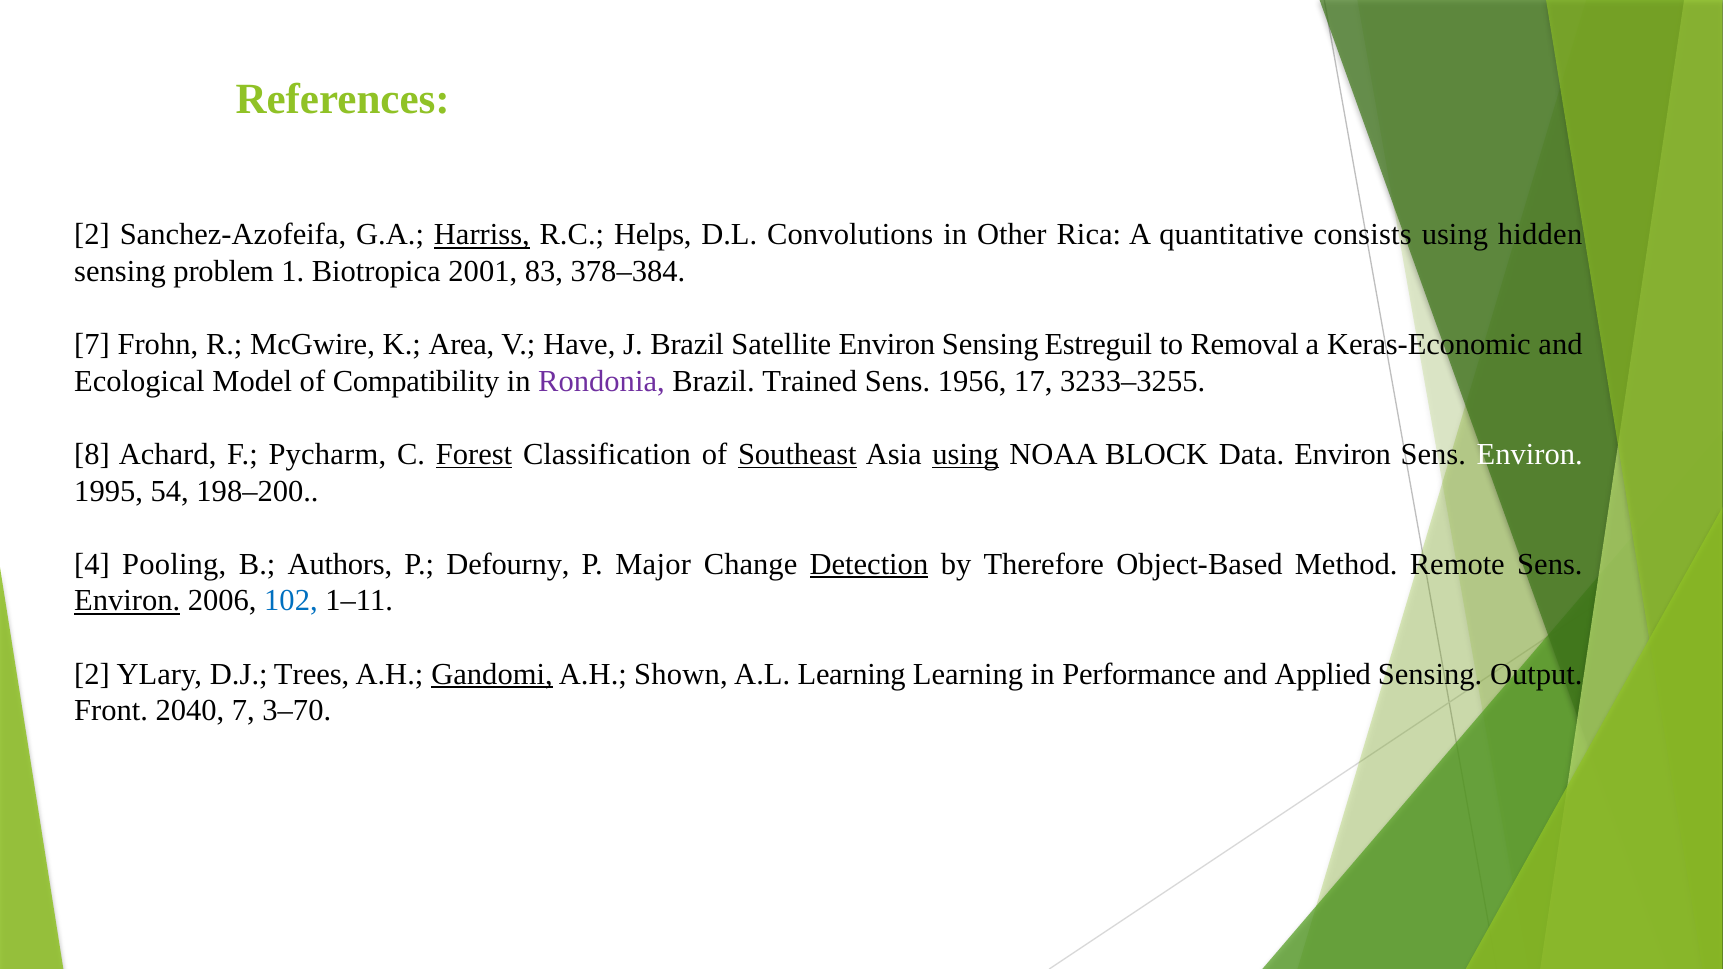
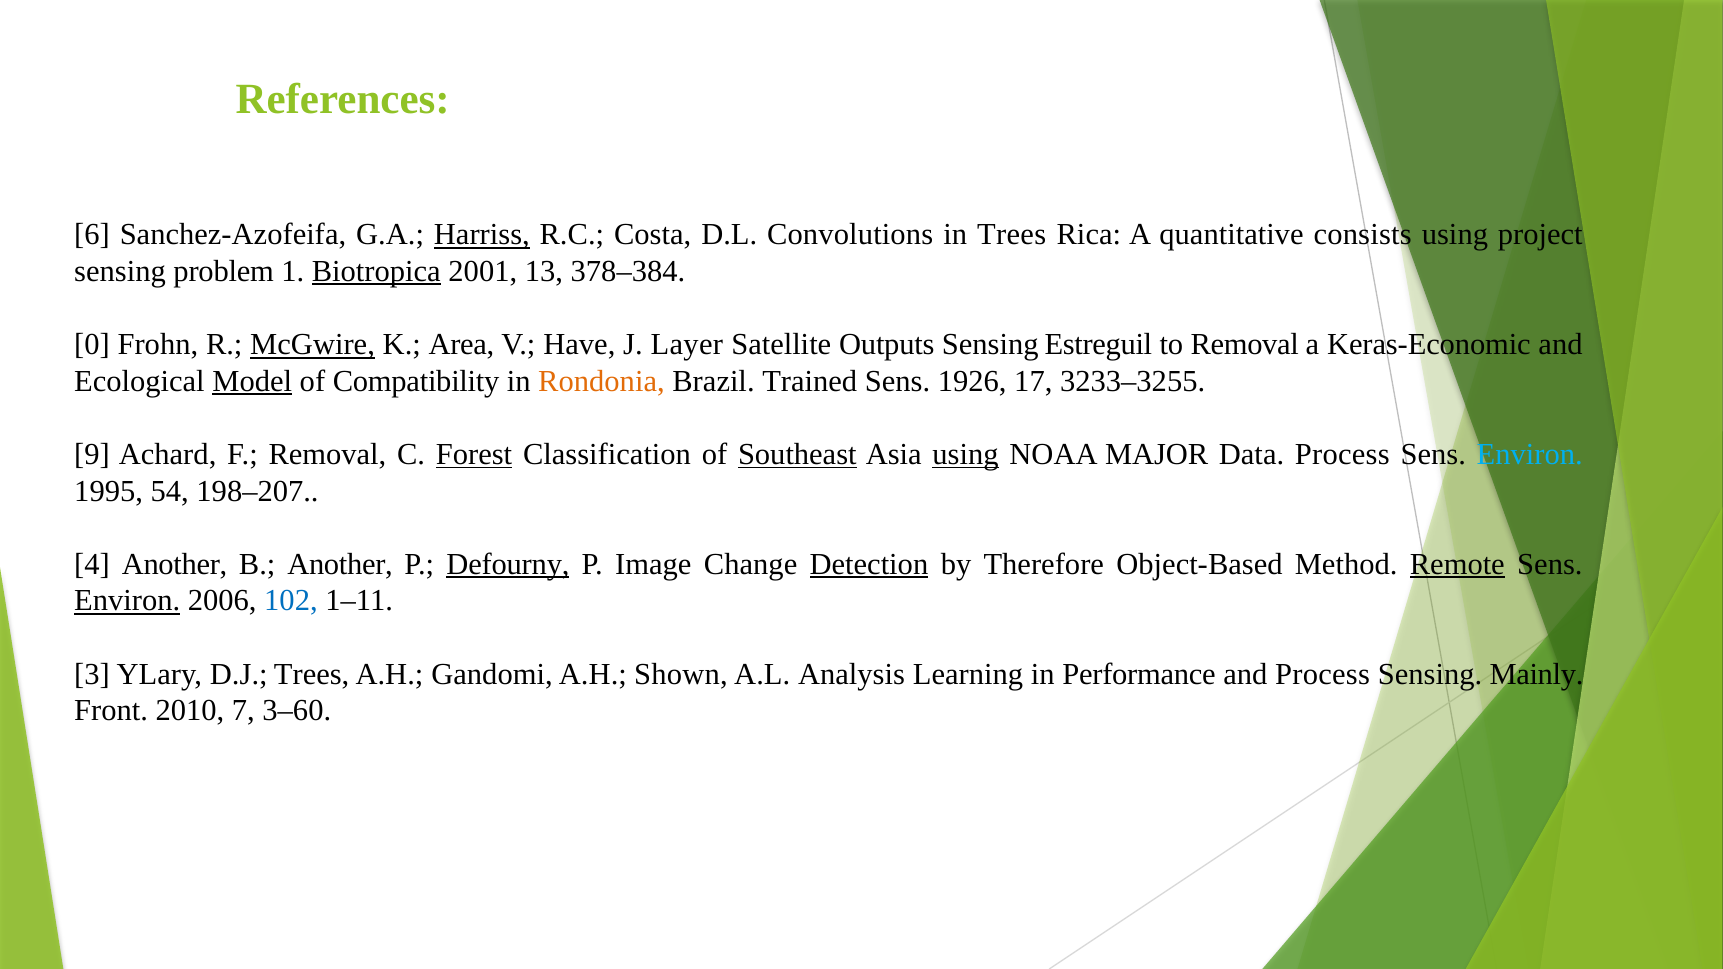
2 at (92, 235): 2 -> 6
Helps: Helps -> Costa
in Other: Other -> Trees
hidden: hidden -> project
Biotropica underline: none -> present
83: 83 -> 13
7 at (92, 345): 7 -> 0
McGwire underline: none -> present
J Brazil: Brazil -> Layer
Satellite Environ: Environ -> Outputs
Model underline: none -> present
Rondonia colour: purple -> orange
1956: 1956 -> 1926
8: 8 -> 9
F Pycharm: Pycharm -> Removal
BLOCK: BLOCK -> MAJOR
Data Environ: Environ -> Process
Environ at (1530, 454) colour: white -> light blue
198–200: 198–200 -> 198–207
4 Pooling: Pooling -> Another
B Authors: Authors -> Another
Defourny underline: none -> present
Major: Major -> Image
Remote underline: none -> present
2 at (92, 674): 2 -> 3
Gandomi underline: present -> none
A.L Learning: Learning -> Analysis
and Applied: Applied -> Process
Output: Output -> Mainly
2040: 2040 -> 2010
3–70: 3–70 -> 3–60
